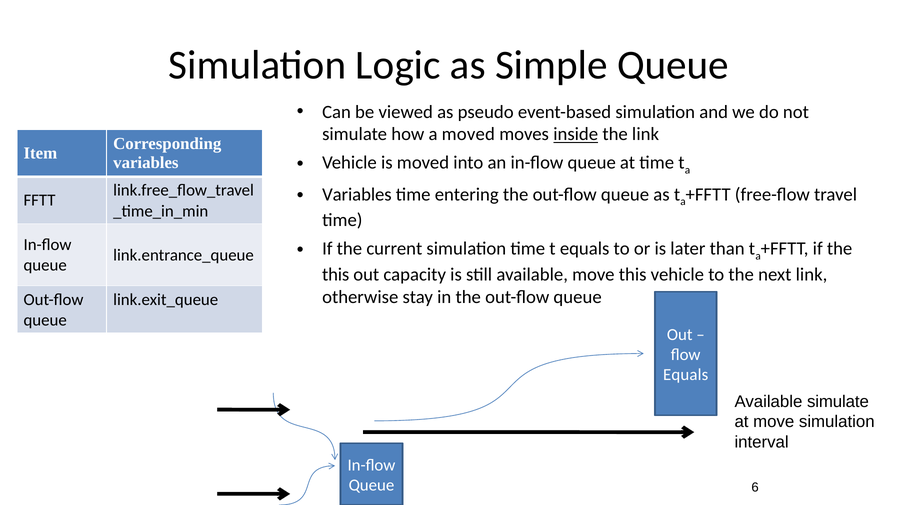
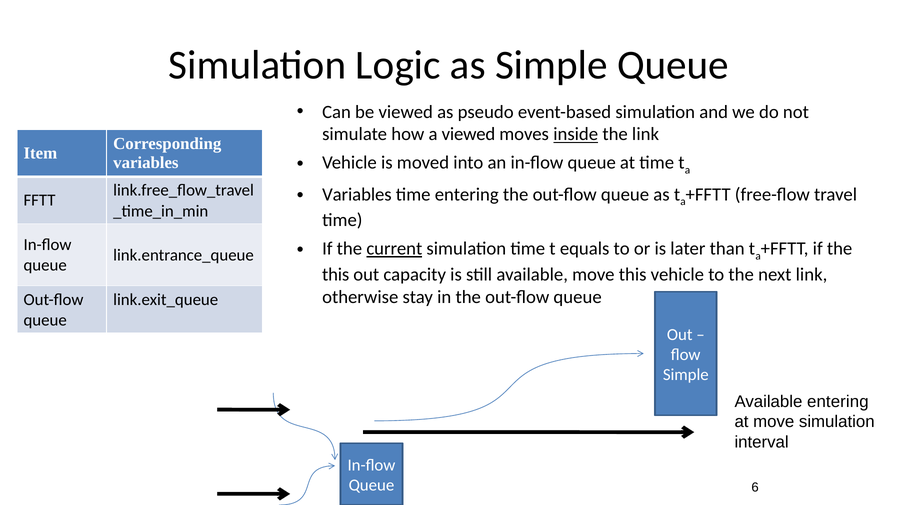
a moved: moved -> viewed
current underline: none -> present
Equals at (686, 375): Equals -> Simple
Available simulate: simulate -> entering
